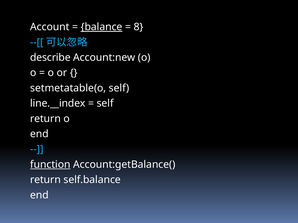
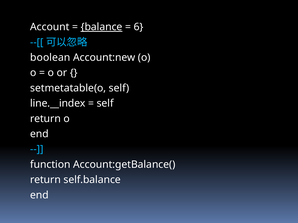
8: 8 -> 6
describe: describe -> boolean
function underline: present -> none
